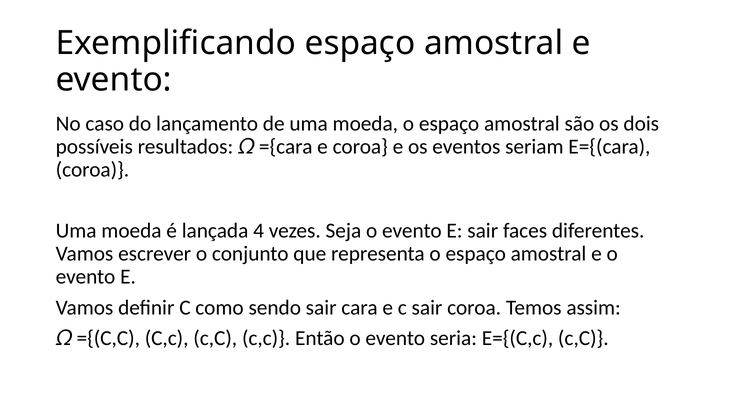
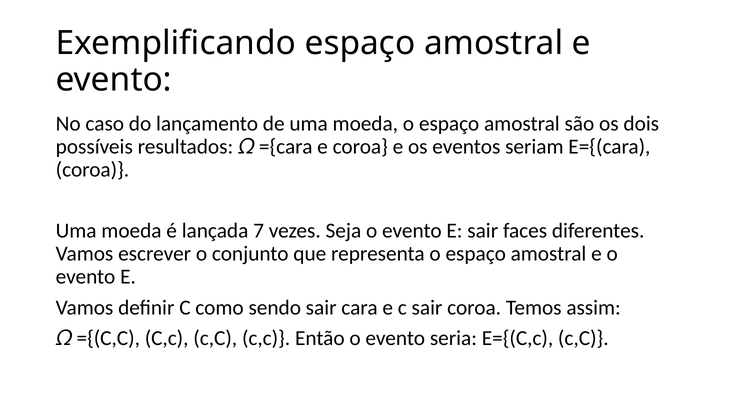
4: 4 -> 7
